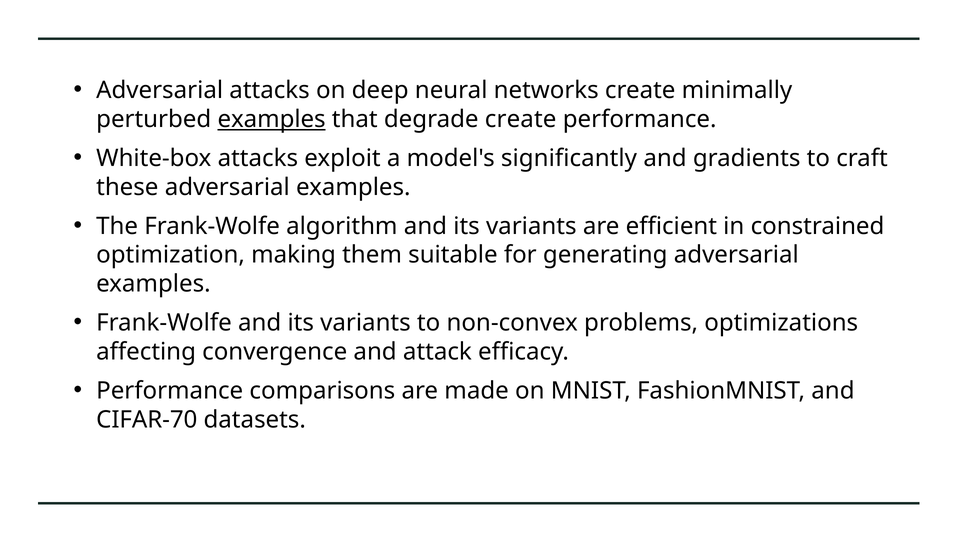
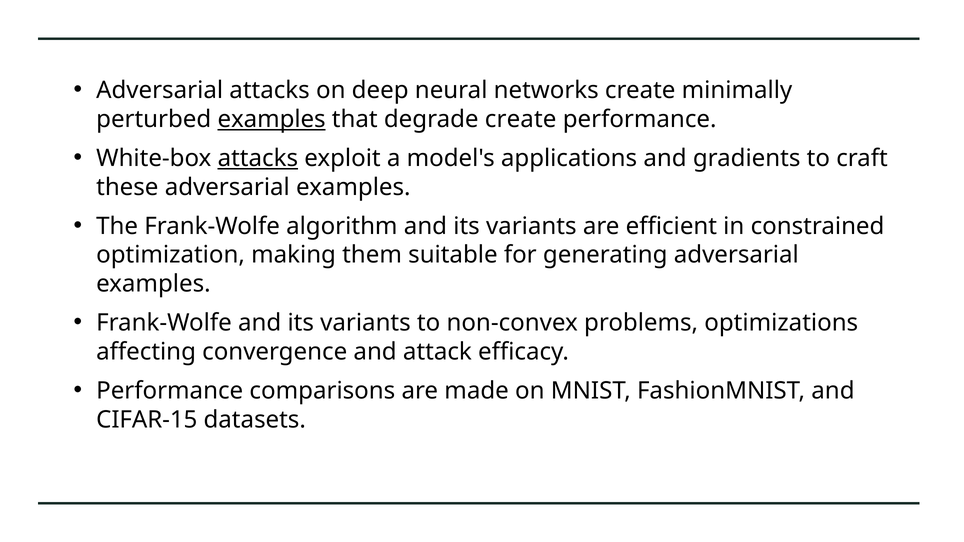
attacks at (258, 158) underline: none -> present
significantly: significantly -> applications
CIFAR-70: CIFAR-70 -> CIFAR-15
